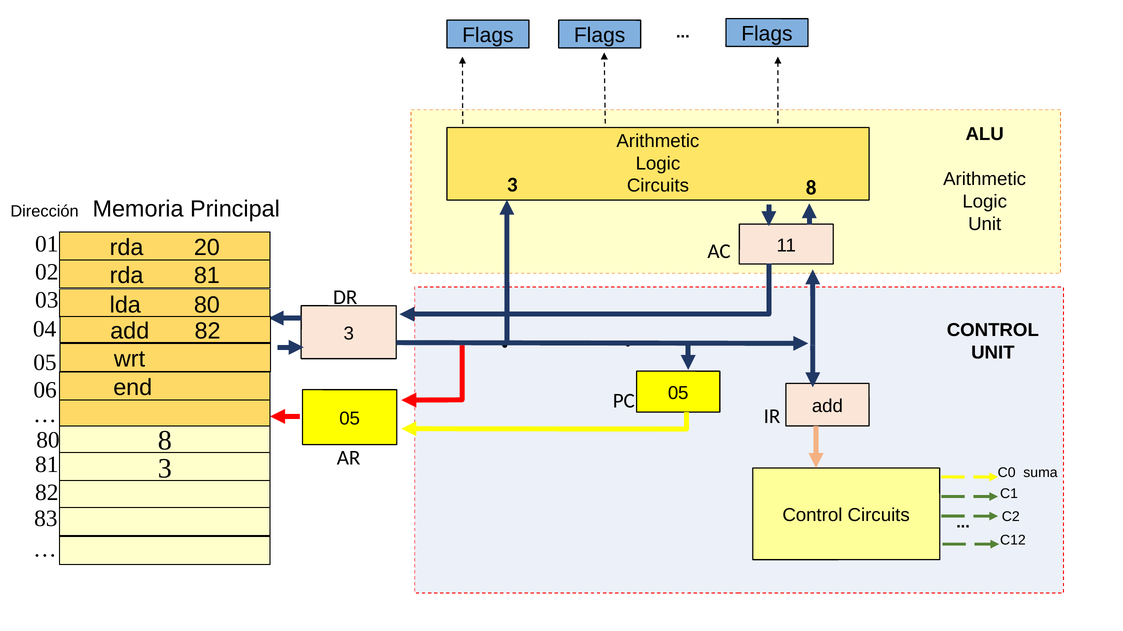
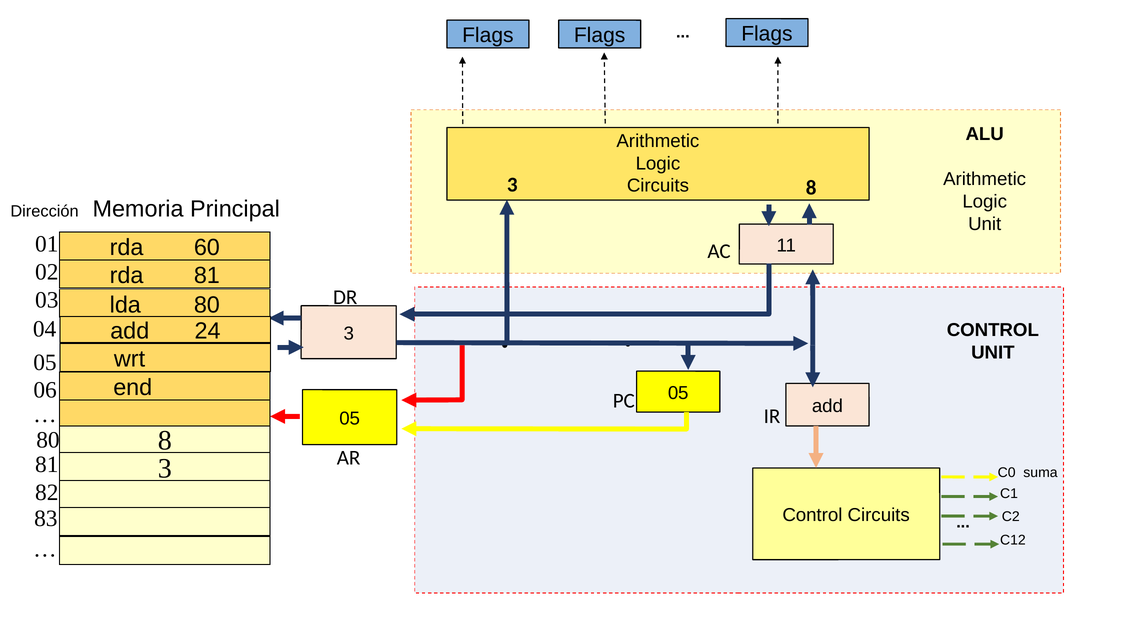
20: 20 -> 60
add 82: 82 -> 24
